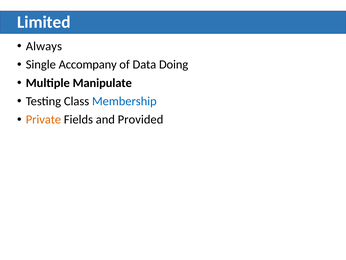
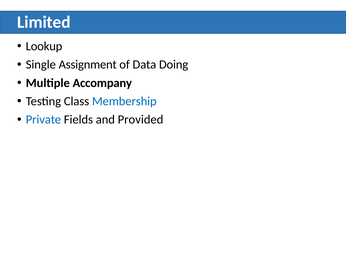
Always: Always -> Lookup
Accompany: Accompany -> Assignment
Manipulate: Manipulate -> Accompany
Private colour: orange -> blue
